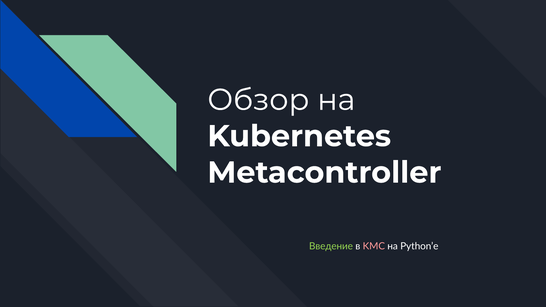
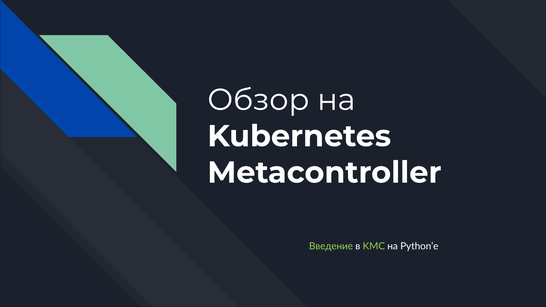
KMC colour: pink -> light green
